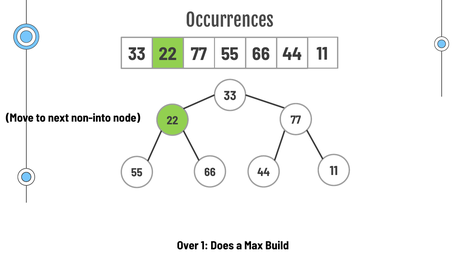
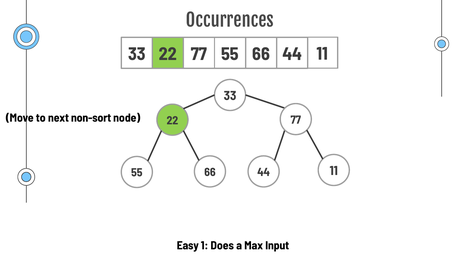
non-into: non-into -> non-sort
Over: Over -> Easy
Build: Build -> Input
